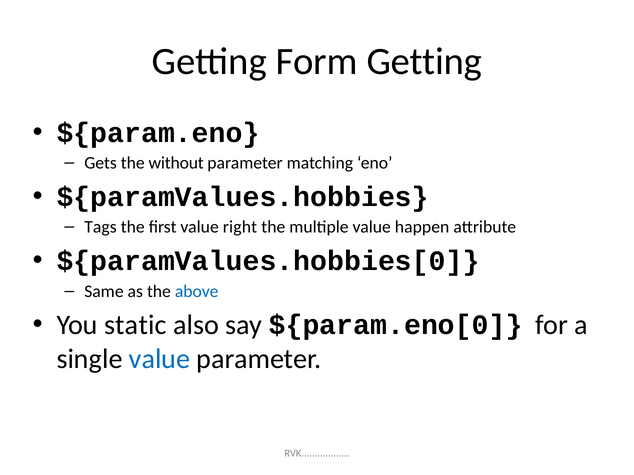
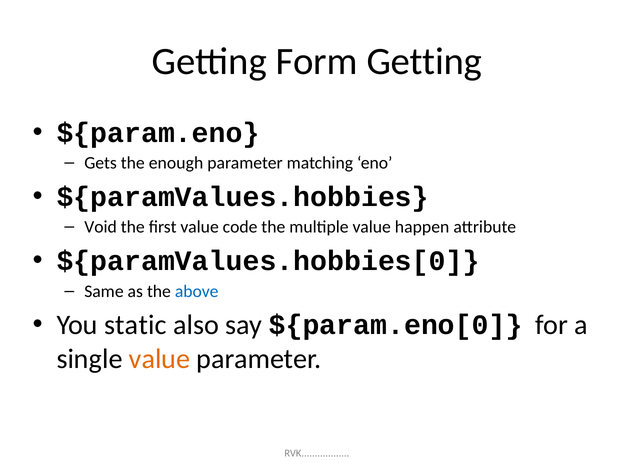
without: without -> enough
Tags: Tags -> Void
right: right -> code
value at (160, 359) colour: blue -> orange
